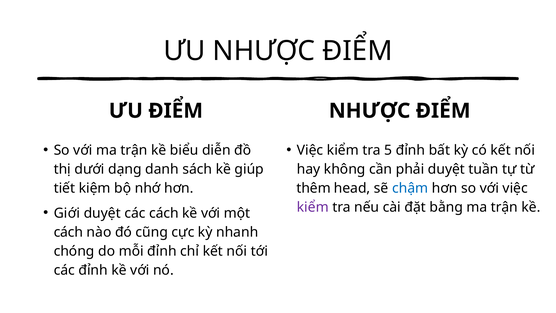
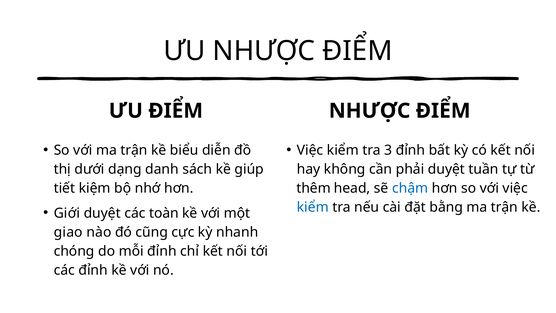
5: 5 -> 3
kiểm at (313, 207) colour: purple -> blue
các cách: cách -> toàn
cách at (68, 232): cách -> giao
